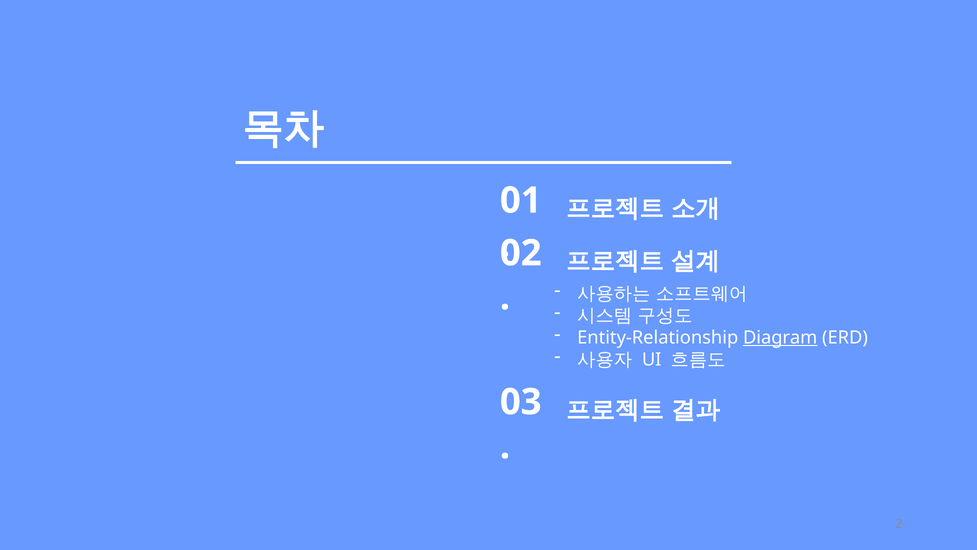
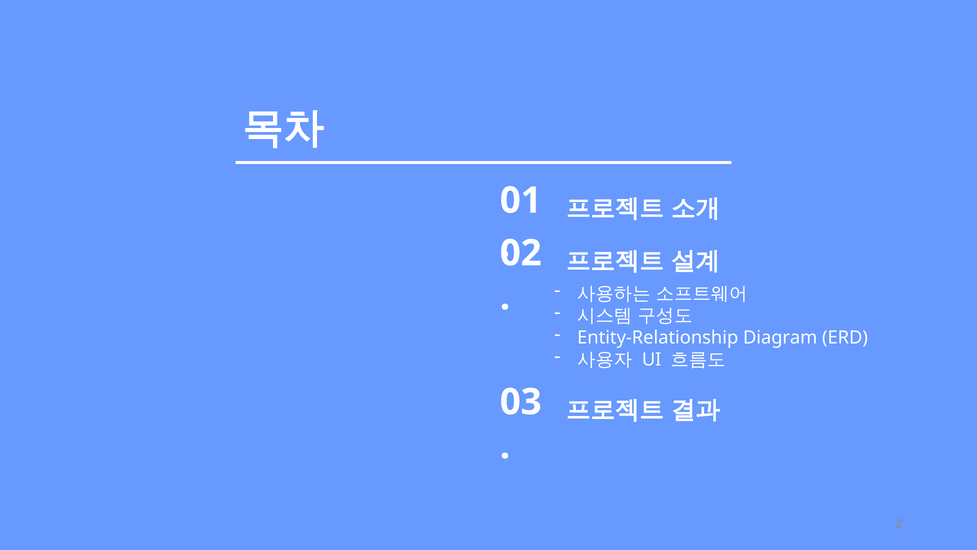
Diagram underline: present -> none
